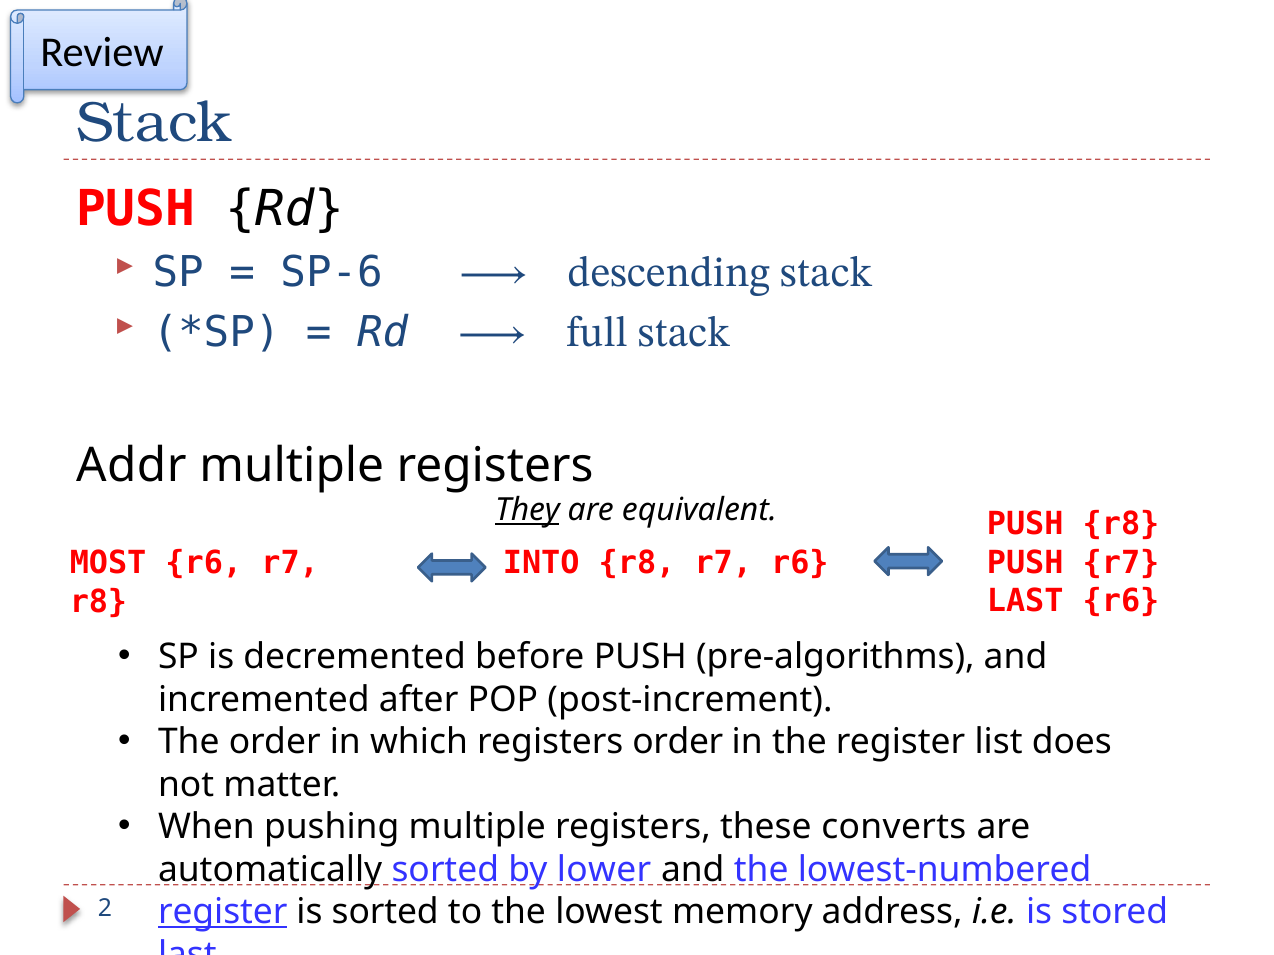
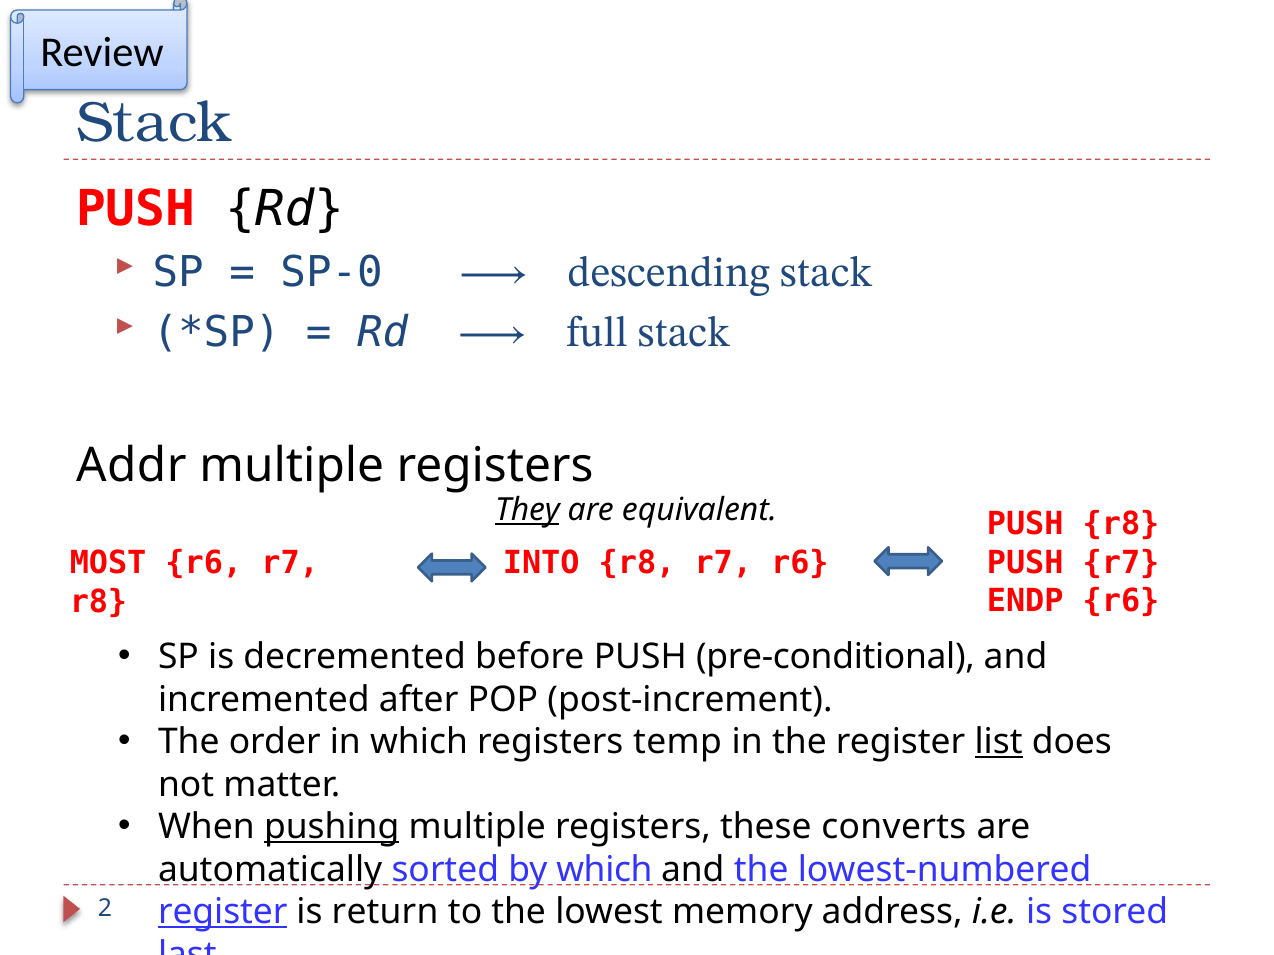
SP-6: SP-6 -> SP-0
LAST at (1025, 601): LAST -> ENDP
pre-algorithms: pre-algorithms -> pre-conditional
registers order: order -> temp
list underline: none -> present
pushing underline: none -> present
by lower: lower -> which
is sorted: sorted -> return
